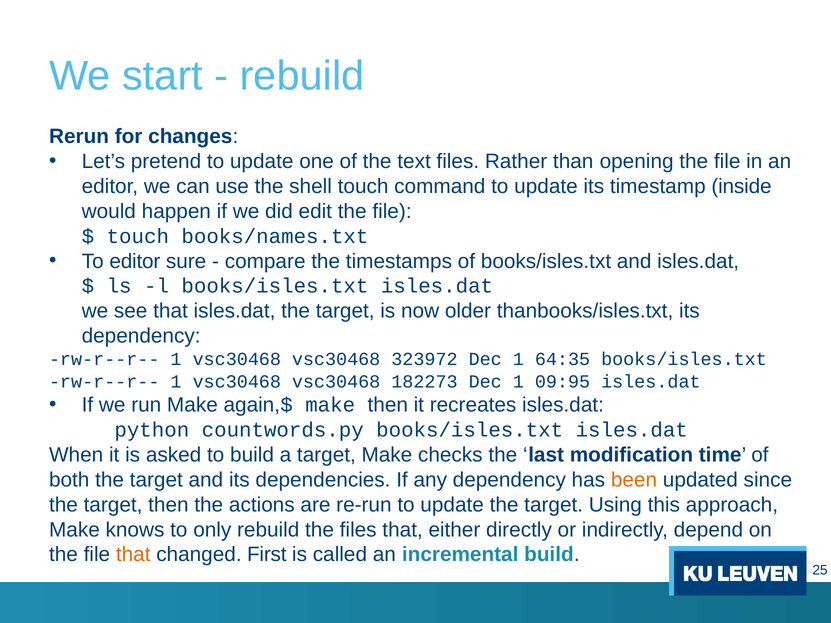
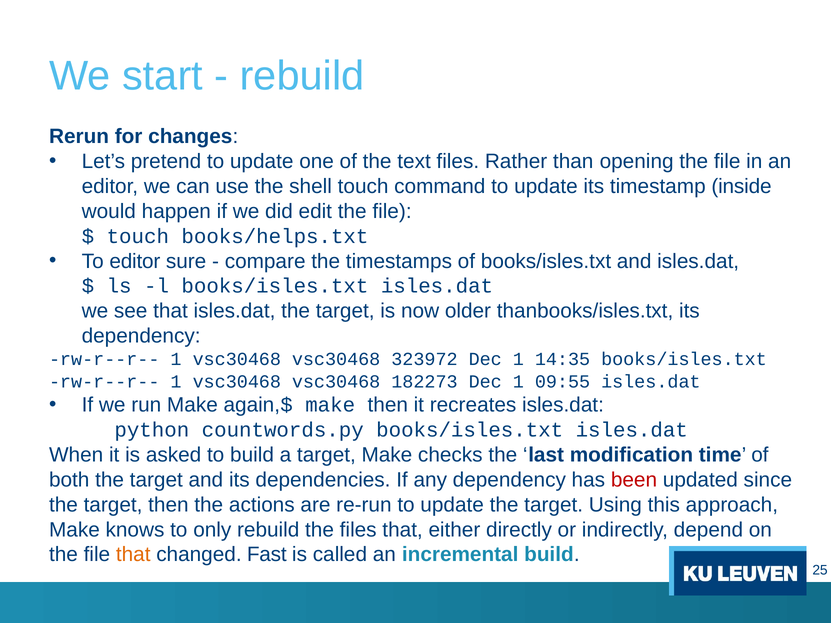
books/names.txt: books/names.txt -> books/helps.txt
64:35: 64:35 -> 14:35
09:95: 09:95 -> 09:55
been colour: orange -> red
First: First -> Fast
